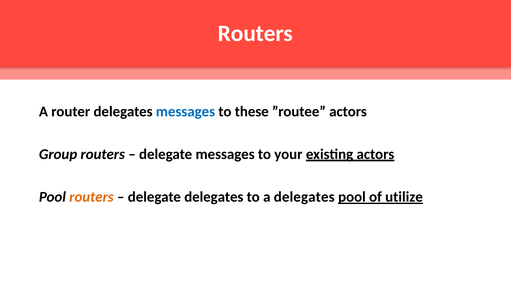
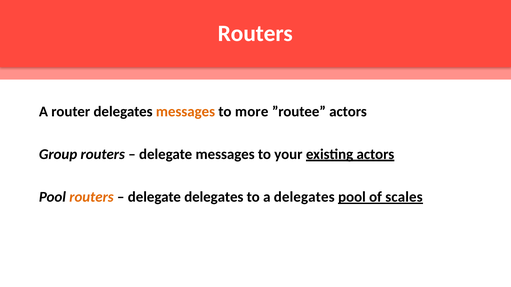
messages at (185, 112) colour: blue -> orange
these: these -> more
utilize: utilize -> scales
